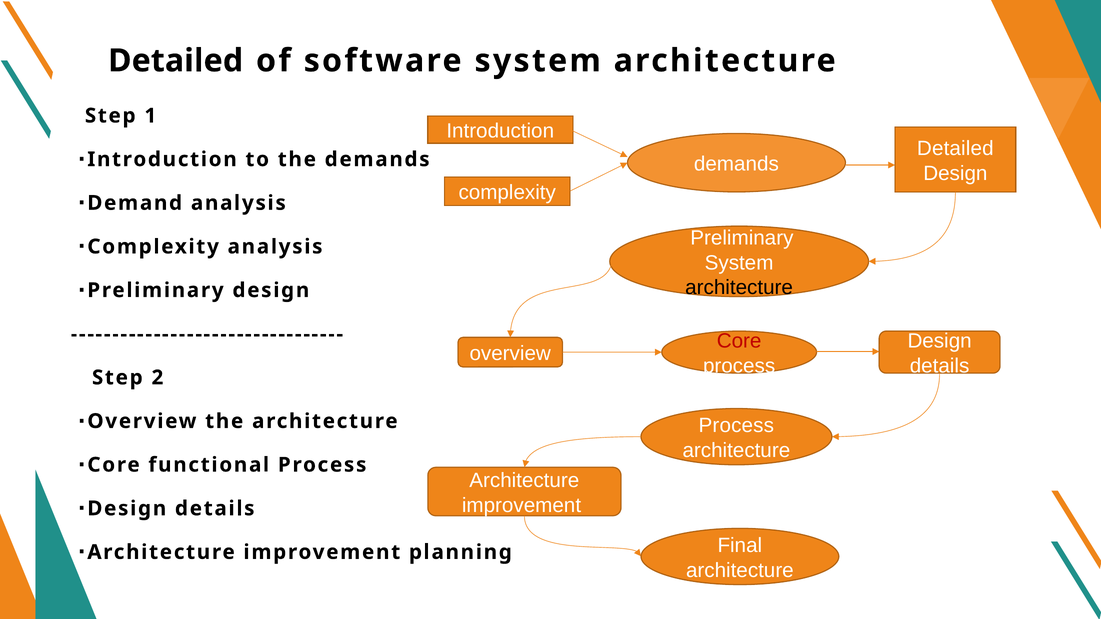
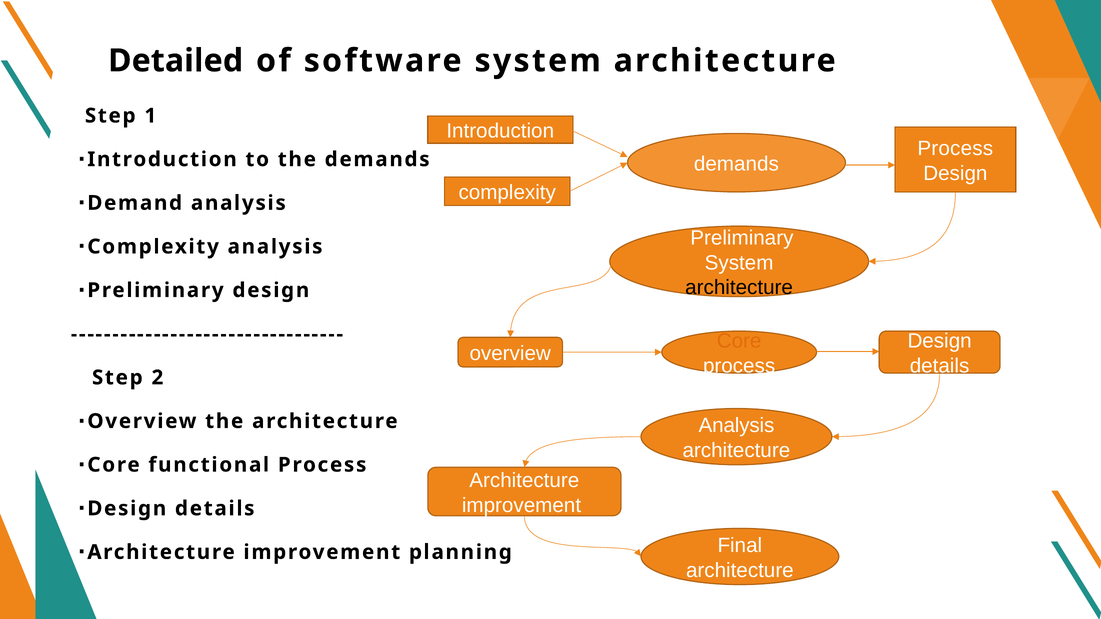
Detailed at (955, 149): Detailed -> Process
Core at (739, 341) colour: red -> orange
Process at (736, 426): Process -> Analysis
